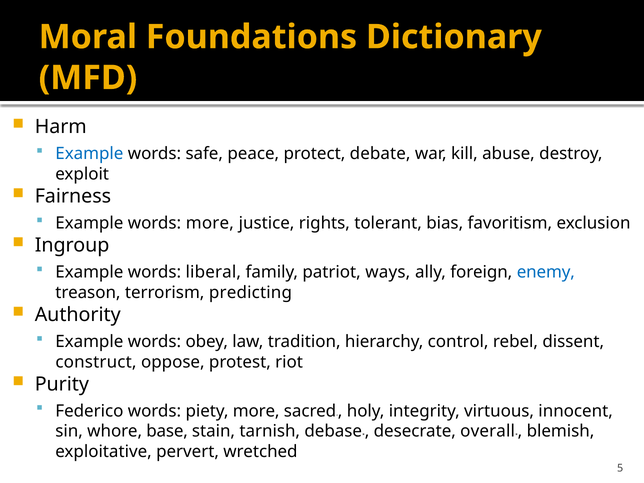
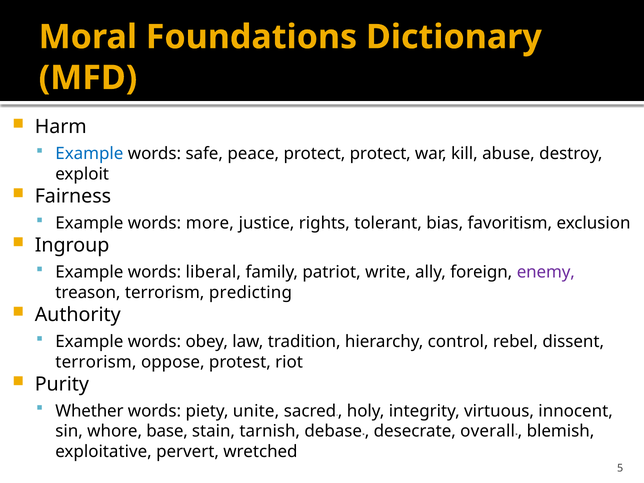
protect debate: debate -> protect
ways: ways -> write
enemy colour: blue -> purple
construct at (96, 362): construct -> terrorism
Federico: Federico -> Whether
piety more: more -> unite
